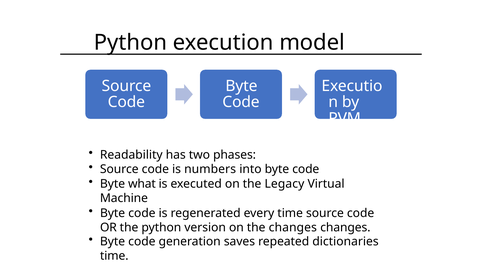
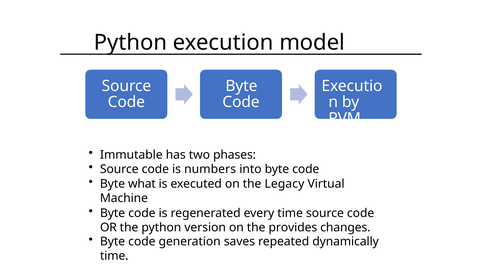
Readability: Readability -> Immutable
the changes: changes -> provides
dictionaries: dictionaries -> dynamically
